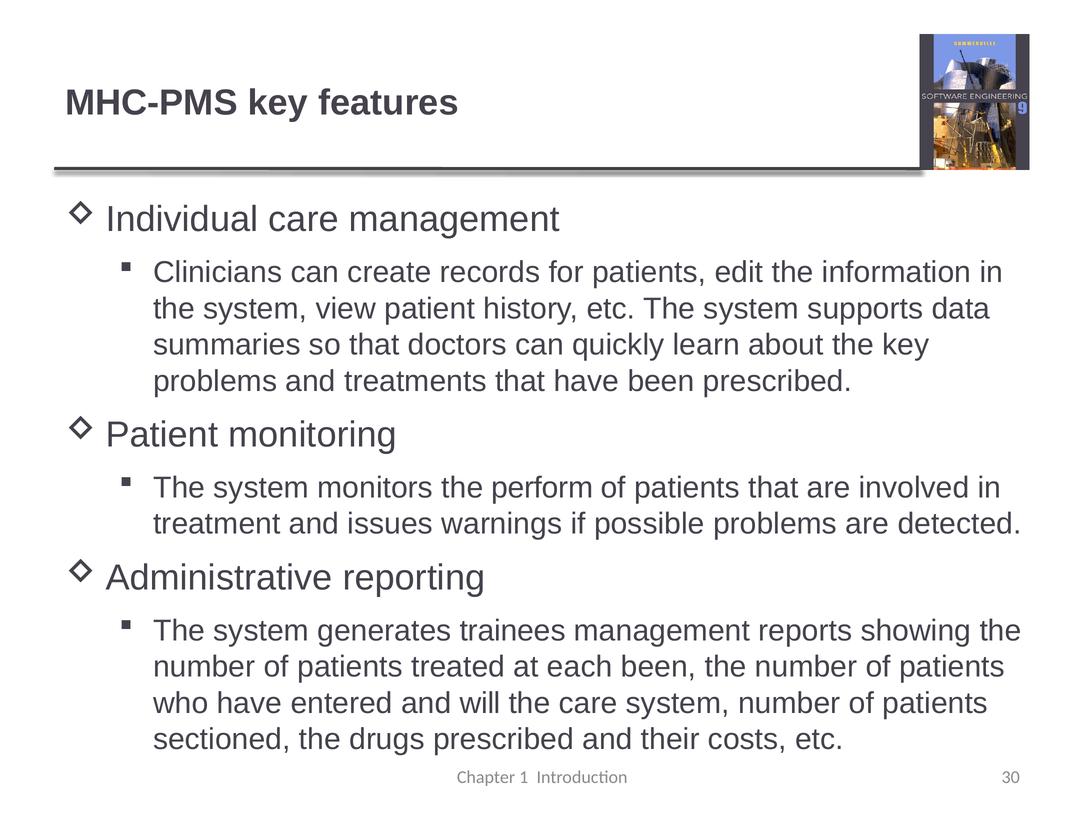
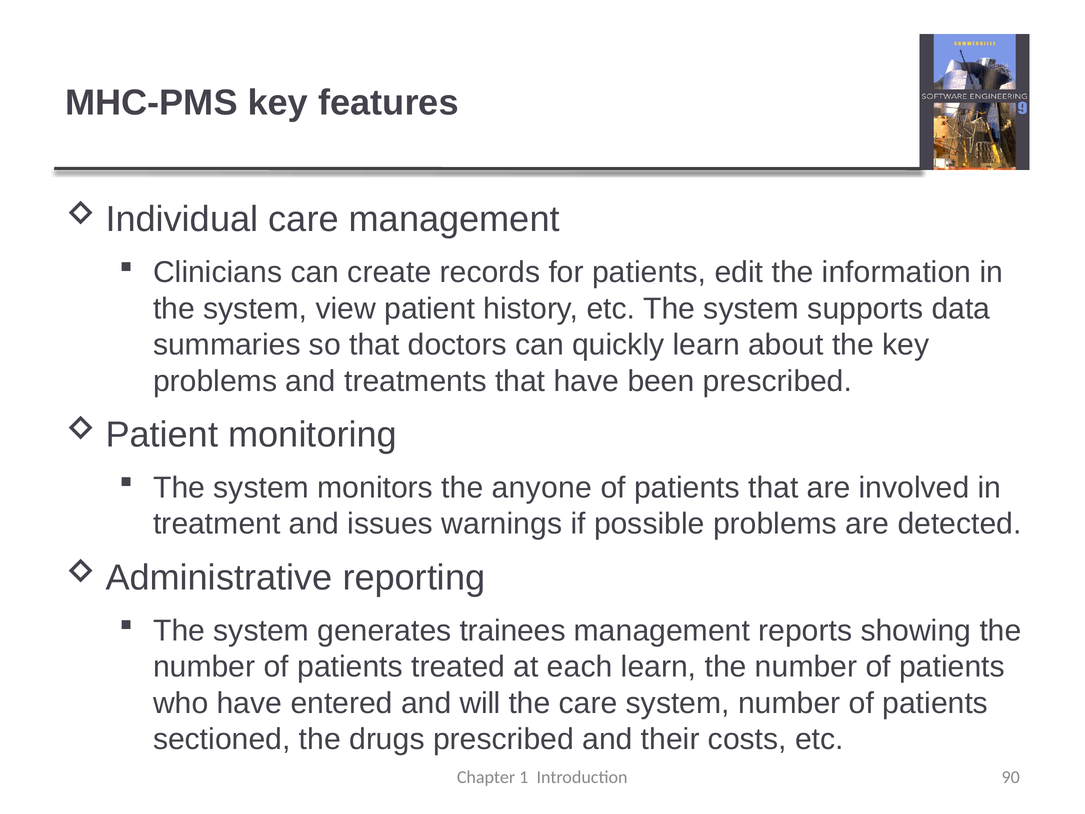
perform: perform -> anyone
each been: been -> learn
30: 30 -> 90
